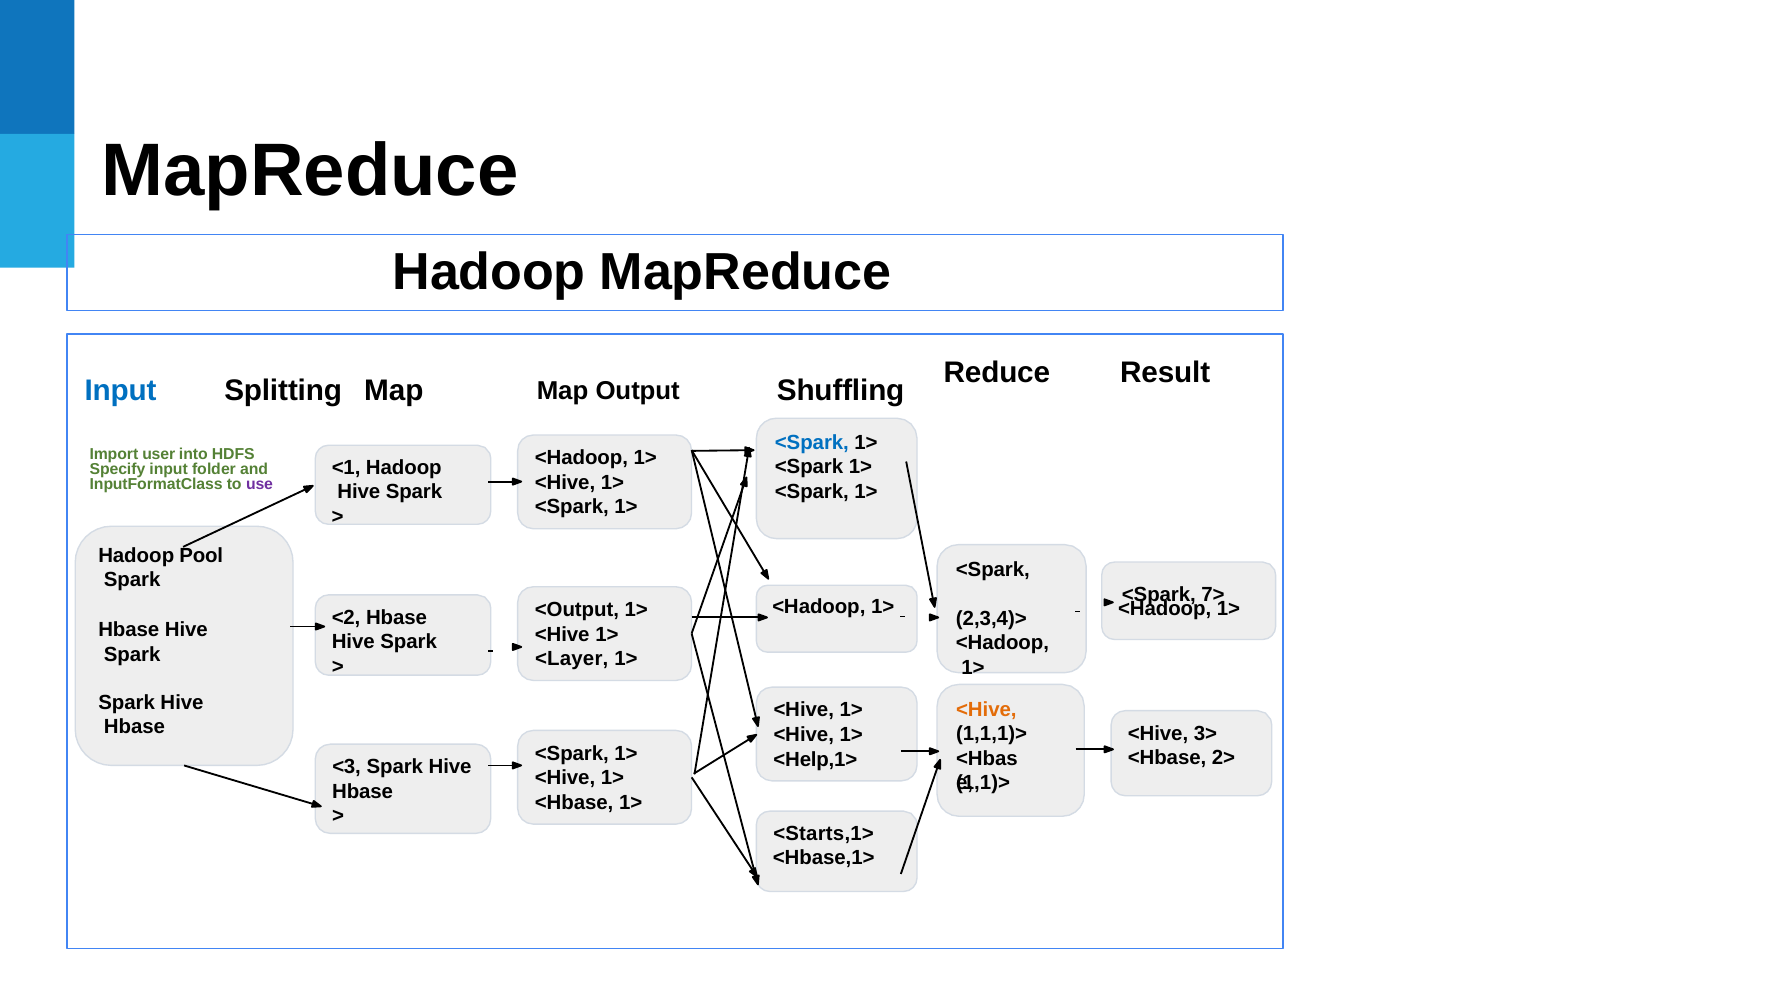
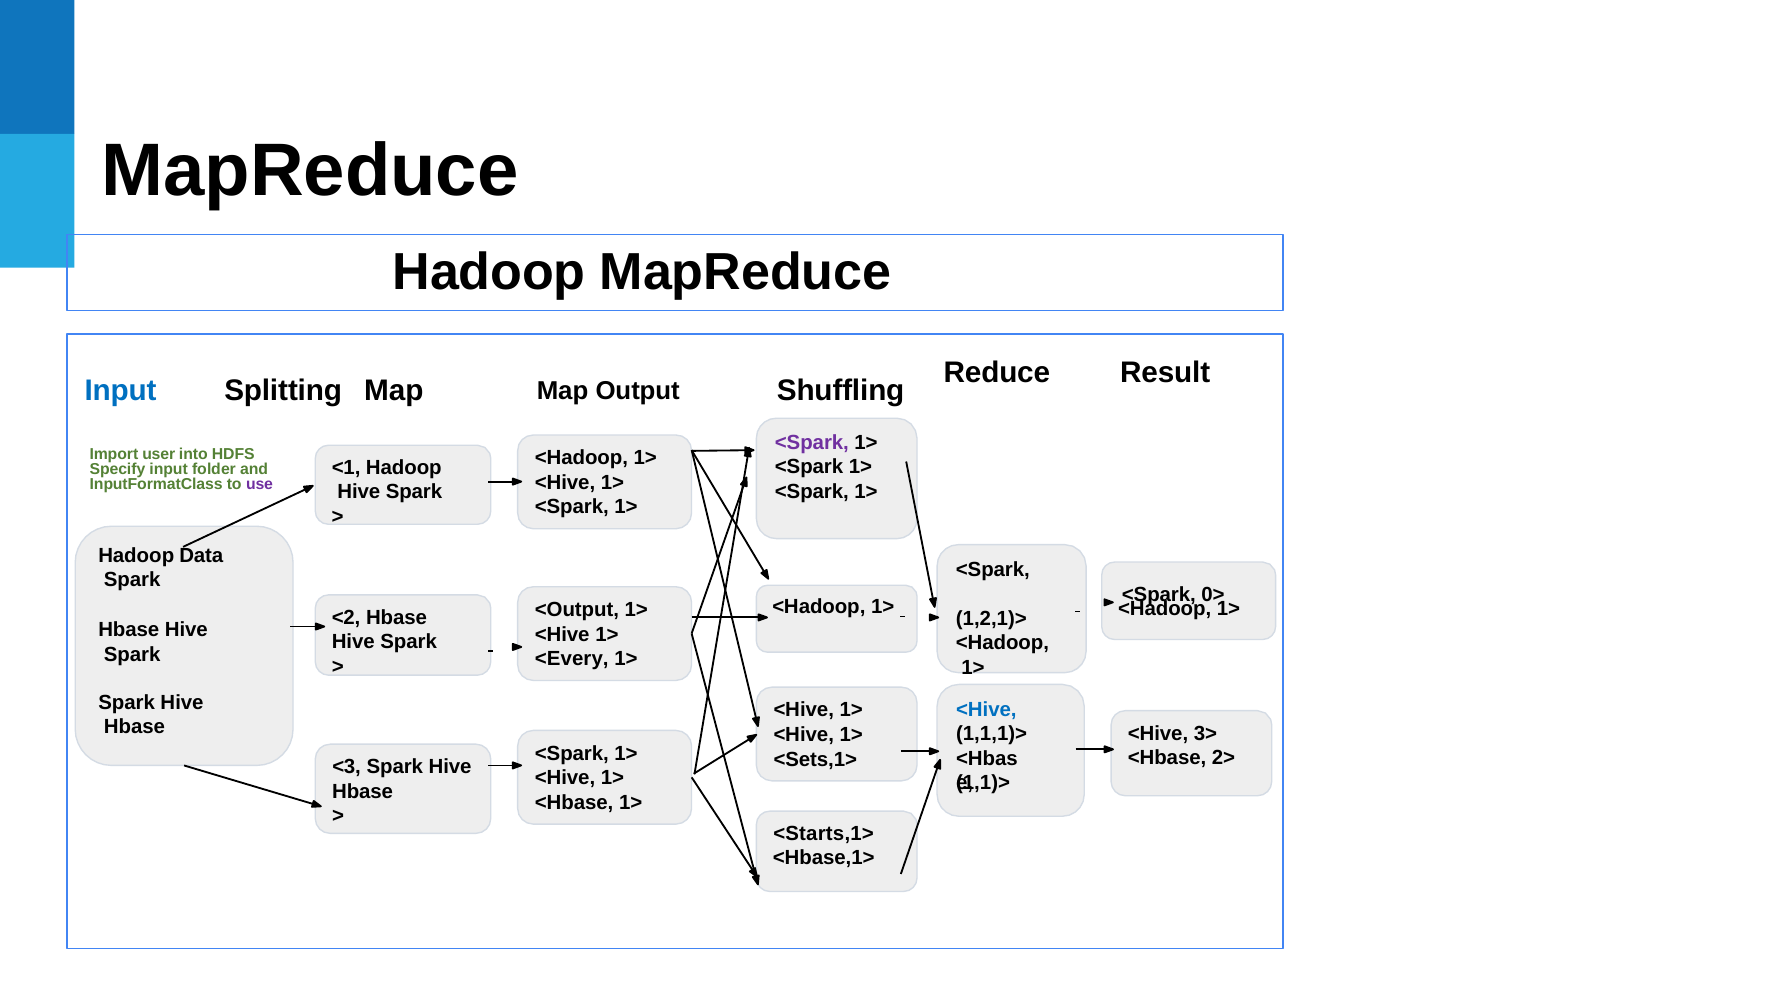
<Spark at (812, 443) colour: blue -> purple
Pool: Pool -> Data
7>: 7> -> 0>
2,3,4)>: 2,3,4)> -> 1,2,1)>
<Layer: <Layer -> <Every
<Hive at (986, 709) colour: orange -> blue
<Help,1>: <Help,1> -> <Sets,1>
